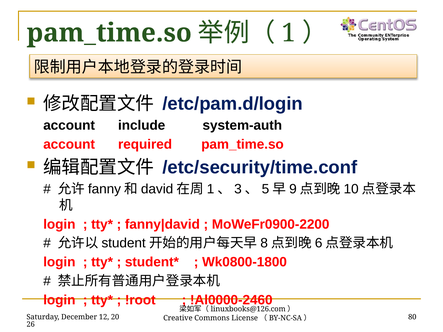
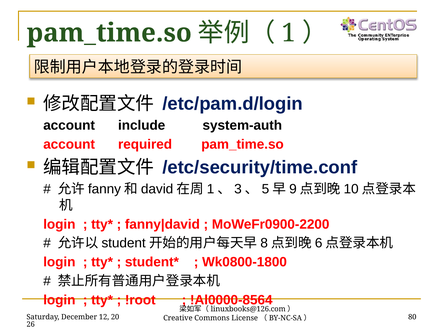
!Al0000-2460: !Al0000-2460 -> !Al0000-8564
